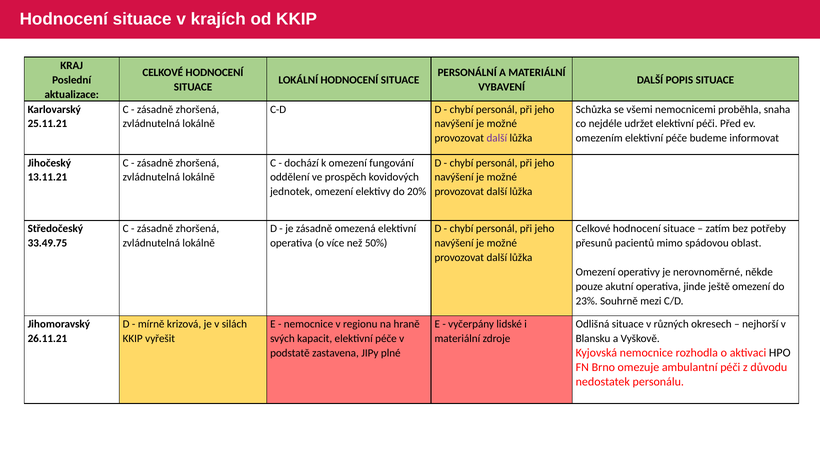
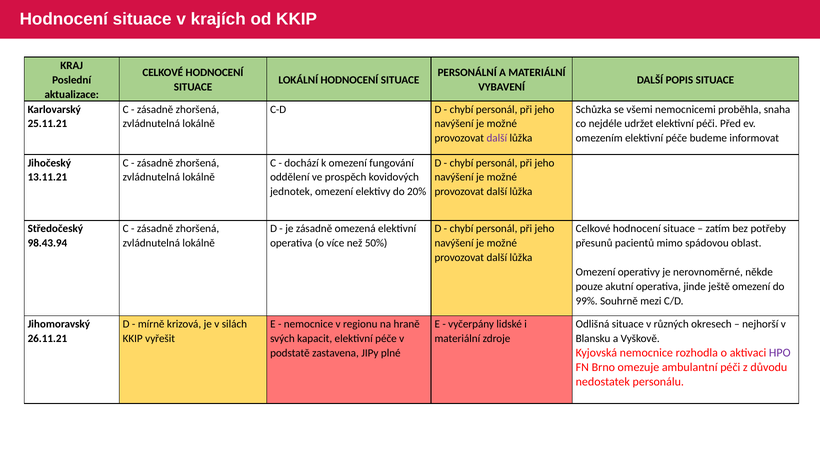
33.49.75: 33.49.75 -> 98.43.94
23%: 23% -> 99%
HPO colour: black -> purple
